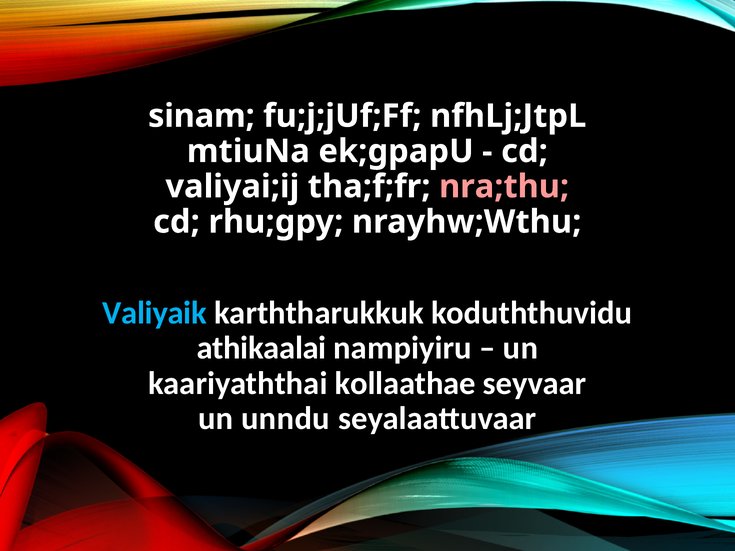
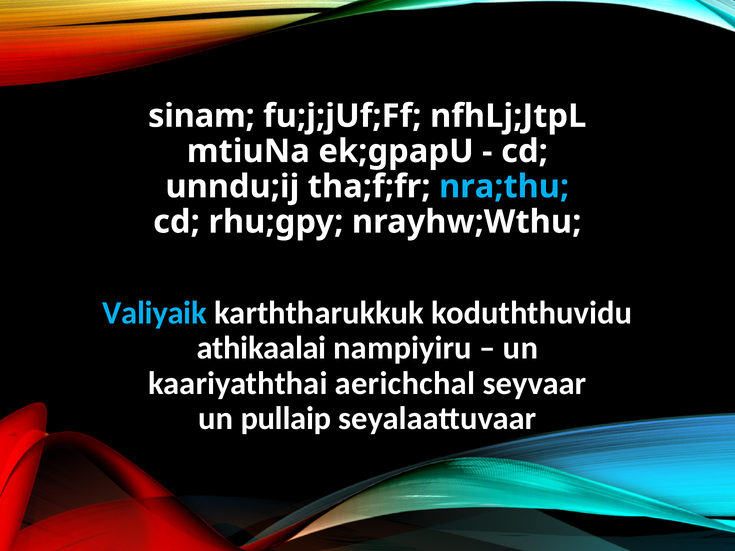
valiyai;ij: valiyai;ij -> unndu;ij
nra;thu colour: pink -> light blue
kollaathae: kollaathae -> aerichchal
unndu: unndu -> pullaip
